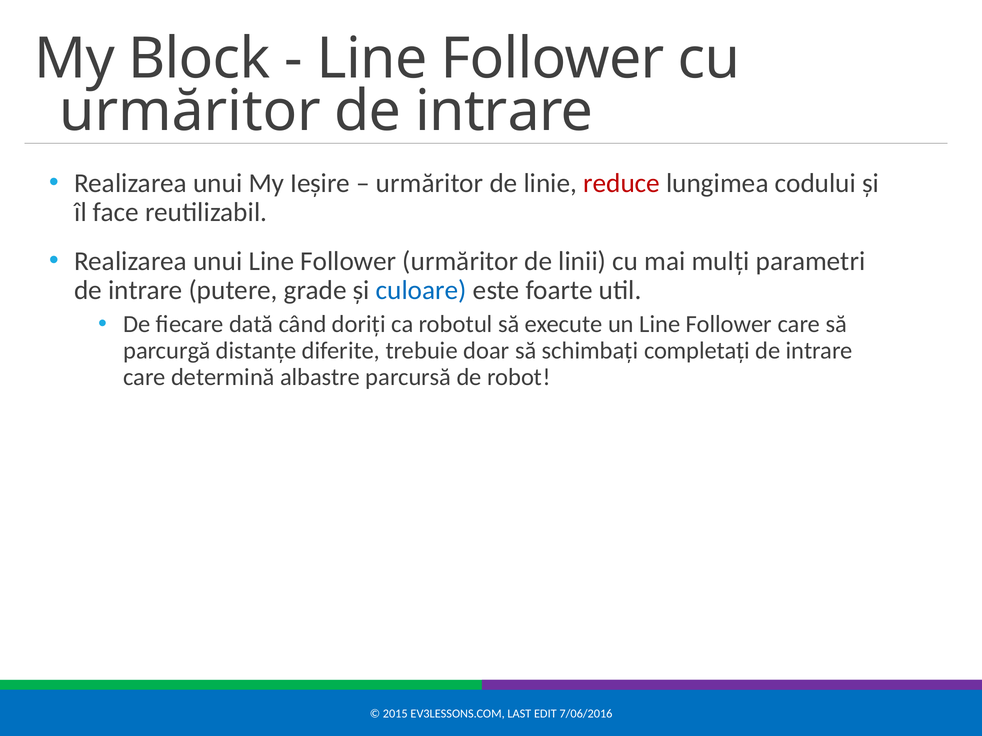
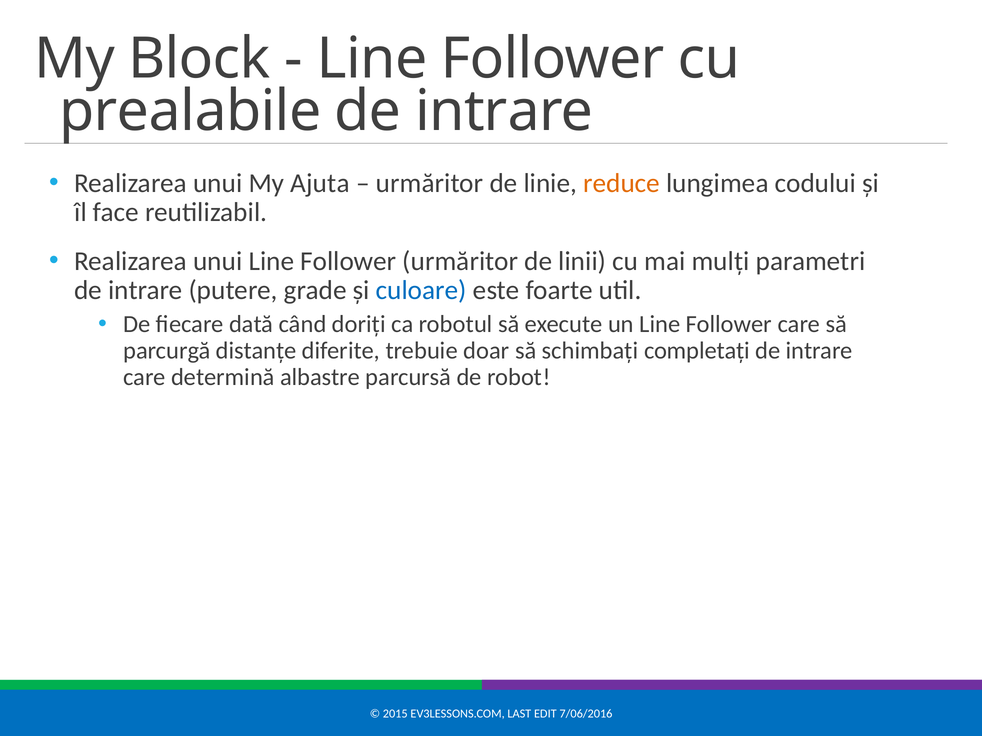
urmăritor at (190, 111): urmăritor -> prealabile
Ieșire: Ieșire -> Ajuta
reduce colour: red -> orange
